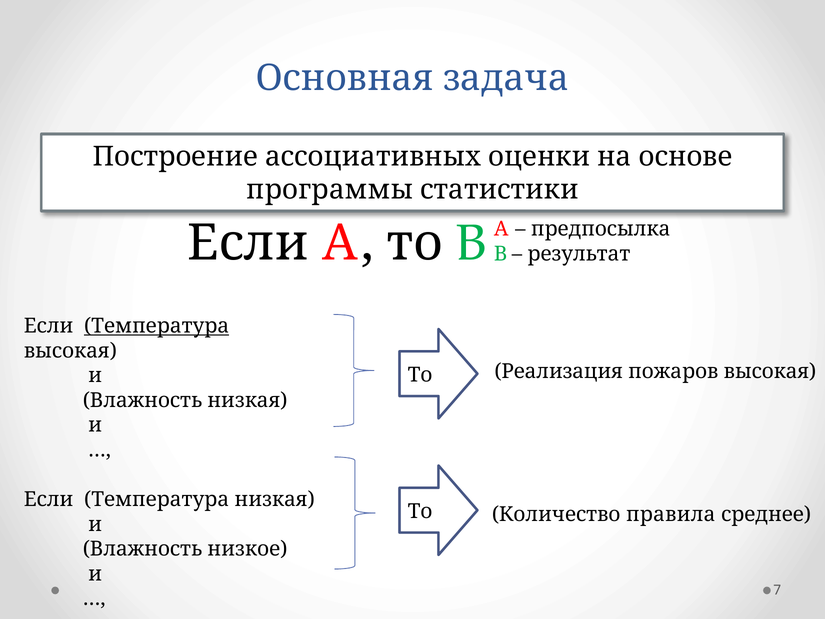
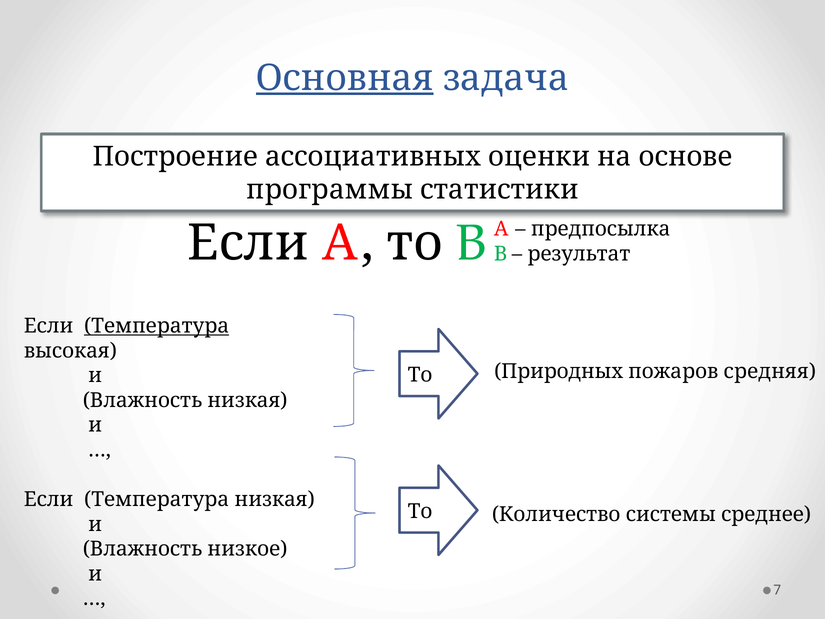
Основная underline: none -> present
Реализация: Реализация -> Природных
пожаров высокая: высокая -> средняя
правила: правила -> системы
